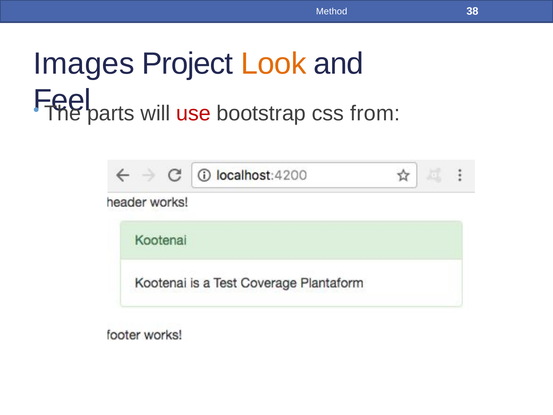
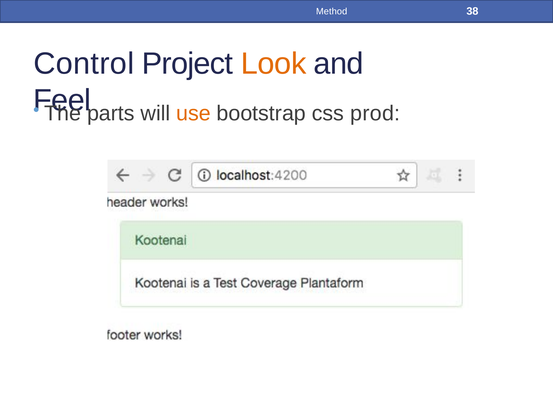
Images: Images -> Control
use colour: red -> orange
from: from -> prod
